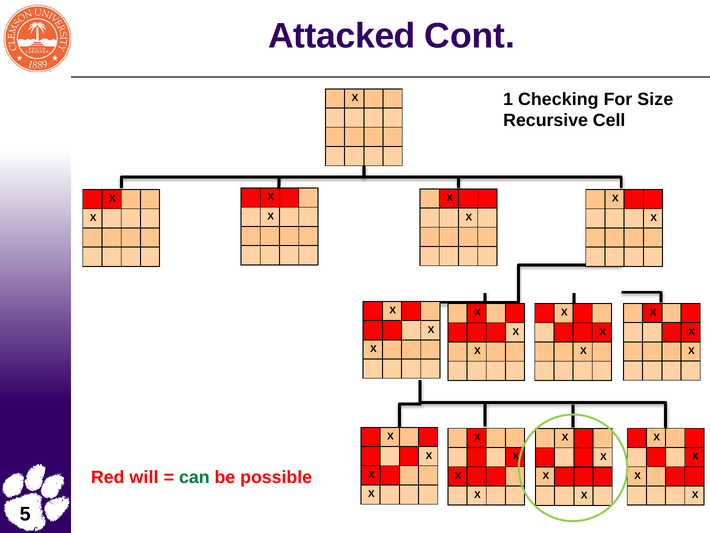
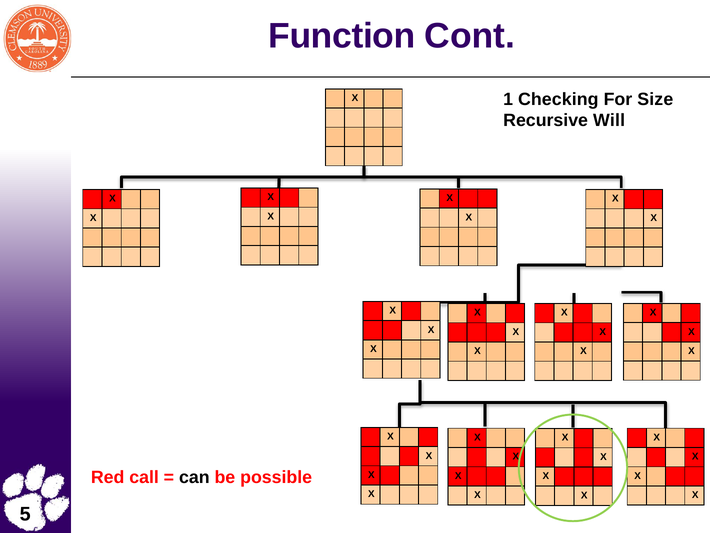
Attacked: Attacked -> Function
Cell: Cell -> Will
will: will -> call
can colour: green -> black
